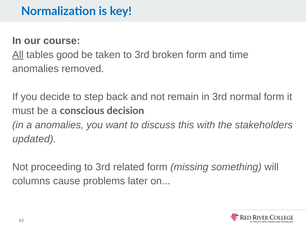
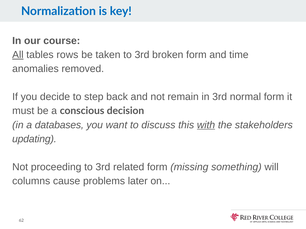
good: good -> rows
a anomalies: anomalies -> databases
with underline: none -> present
updated: updated -> updating
